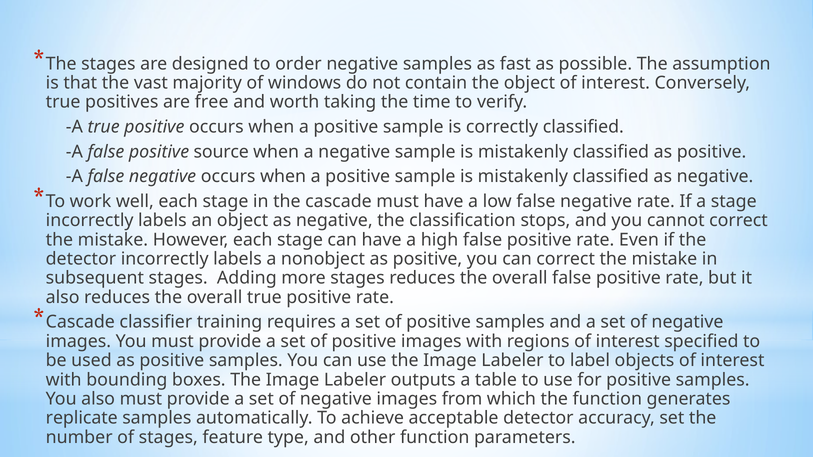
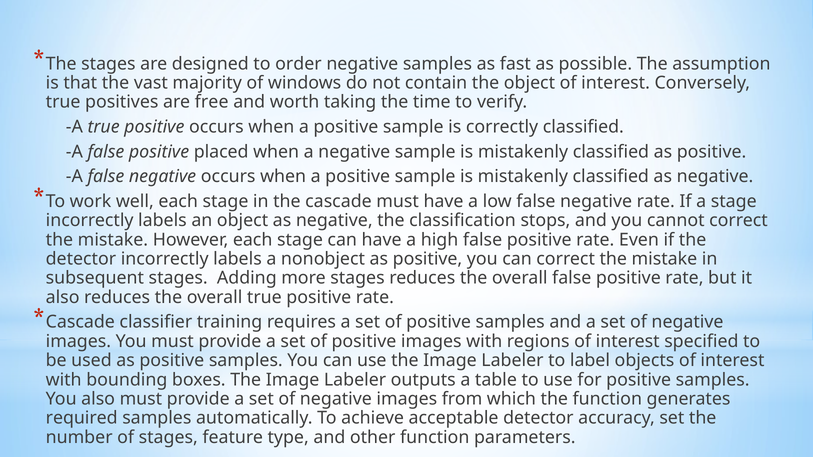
source: source -> placed
replicate: replicate -> required
